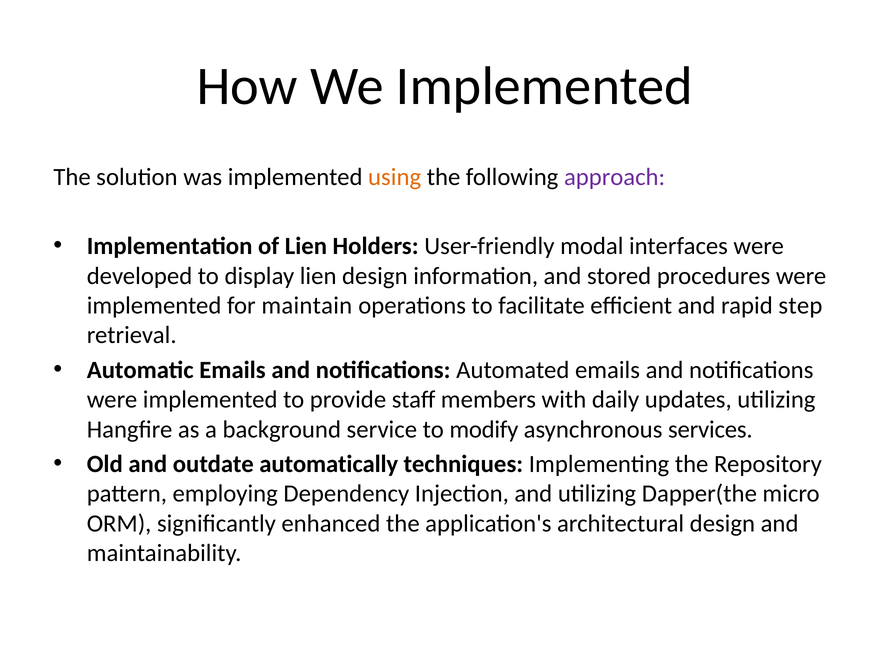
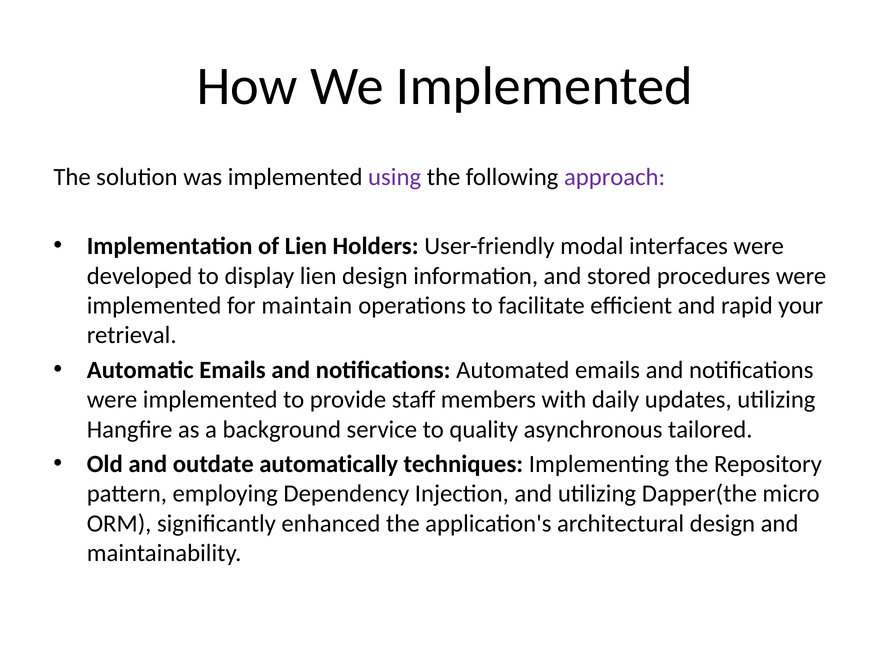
using colour: orange -> purple
step: step -> your
modify: modify -> quality
services: services -> tailored
